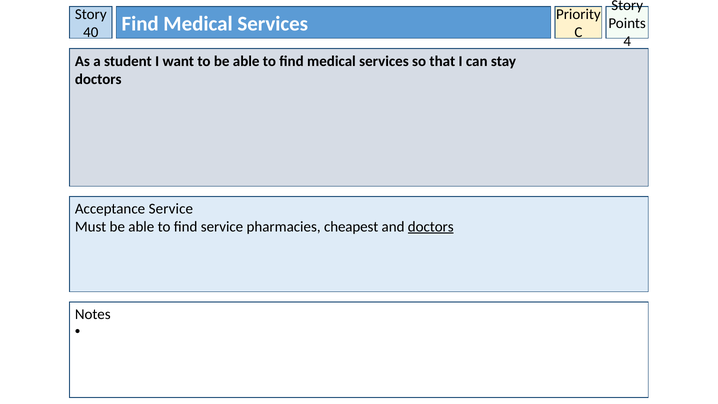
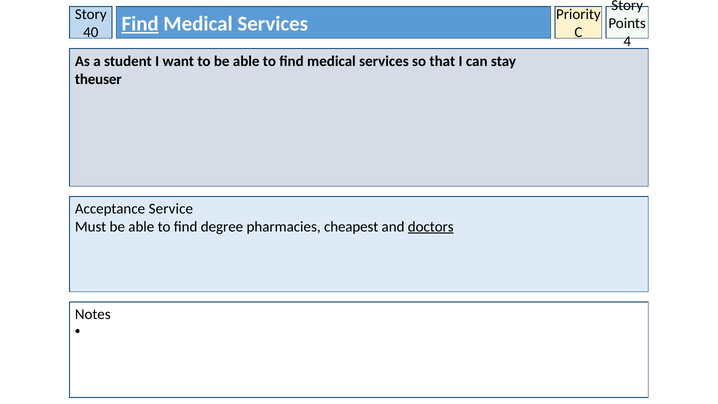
Find at (140, 24) underline: none -> present
doctors at (98, 79): doctors -> theuser
find service: service -> degree
